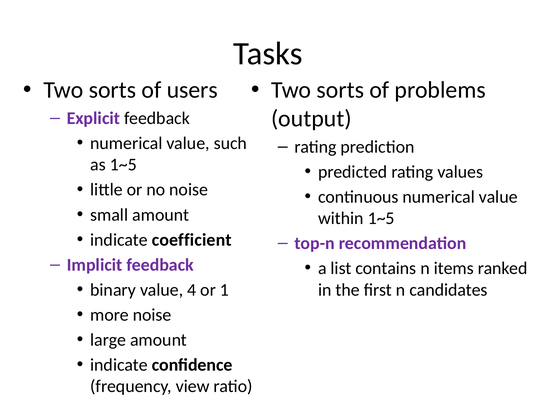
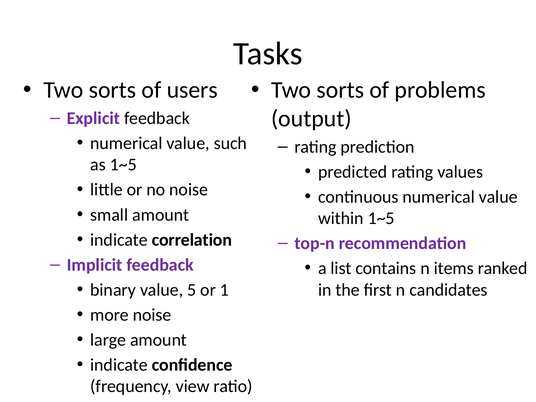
coefficient: coefficient -> correlation
4: 4 -> 5
